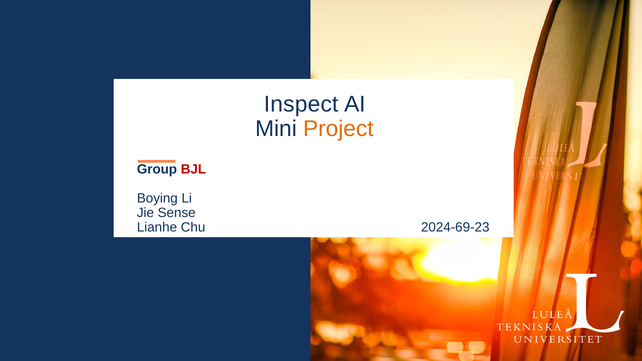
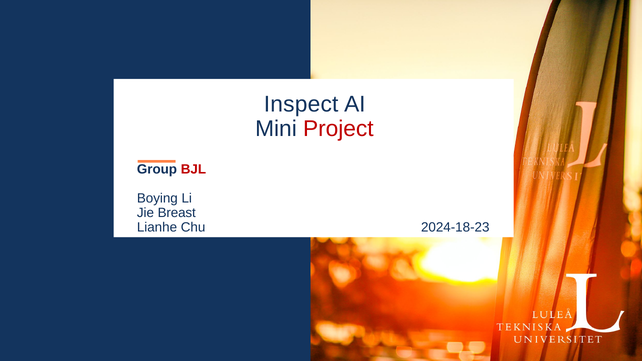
Project colour: orange -> red
Sense: Sense -> Breast
2024-69-23: 2024-69-23 -> 2024-18-23
